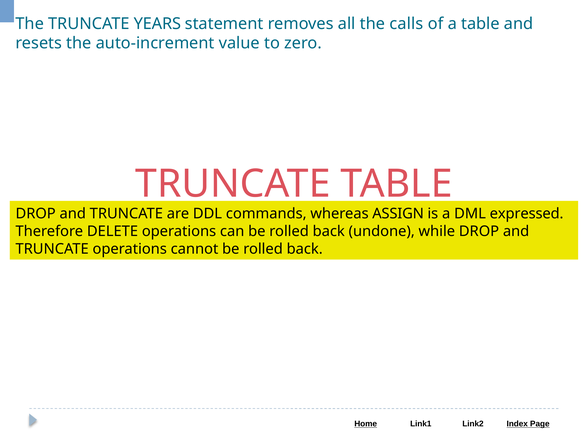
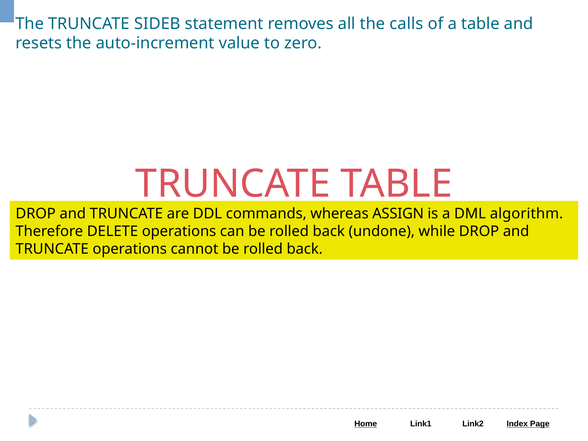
YEARS: YEARS -> SIDEB
expressed: expressed -> algorithm
